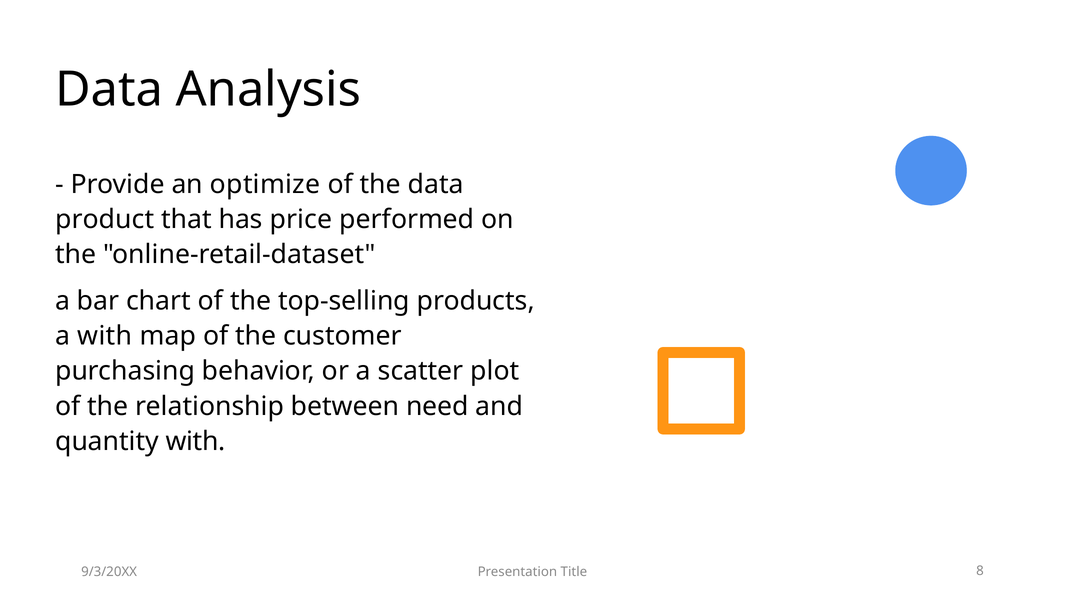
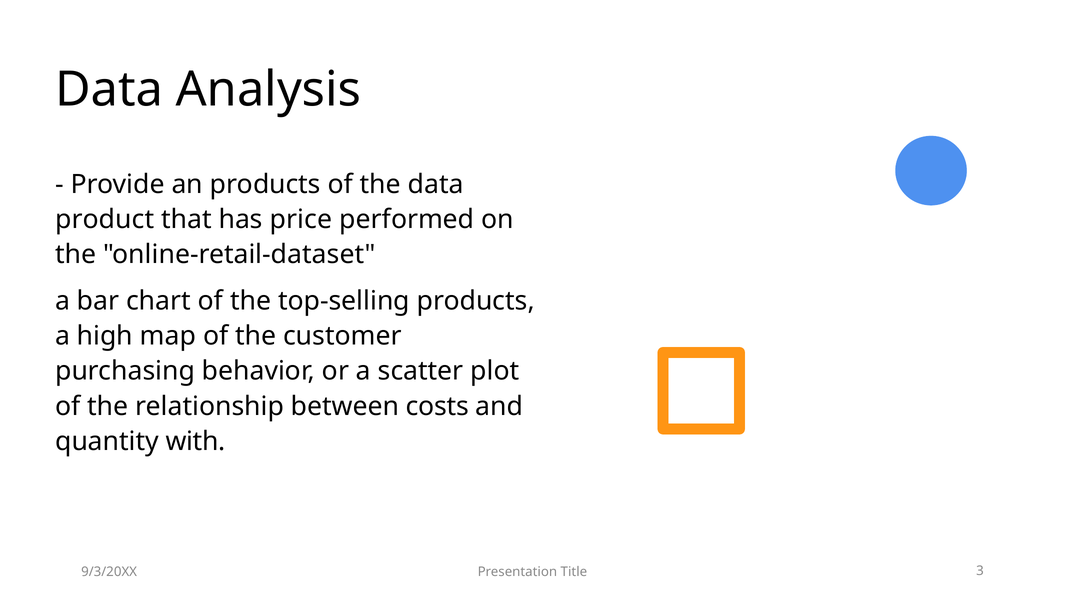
an optimize: optimize -> products
a with: with -> high
need: need -> costs
8: 8 -> 3
